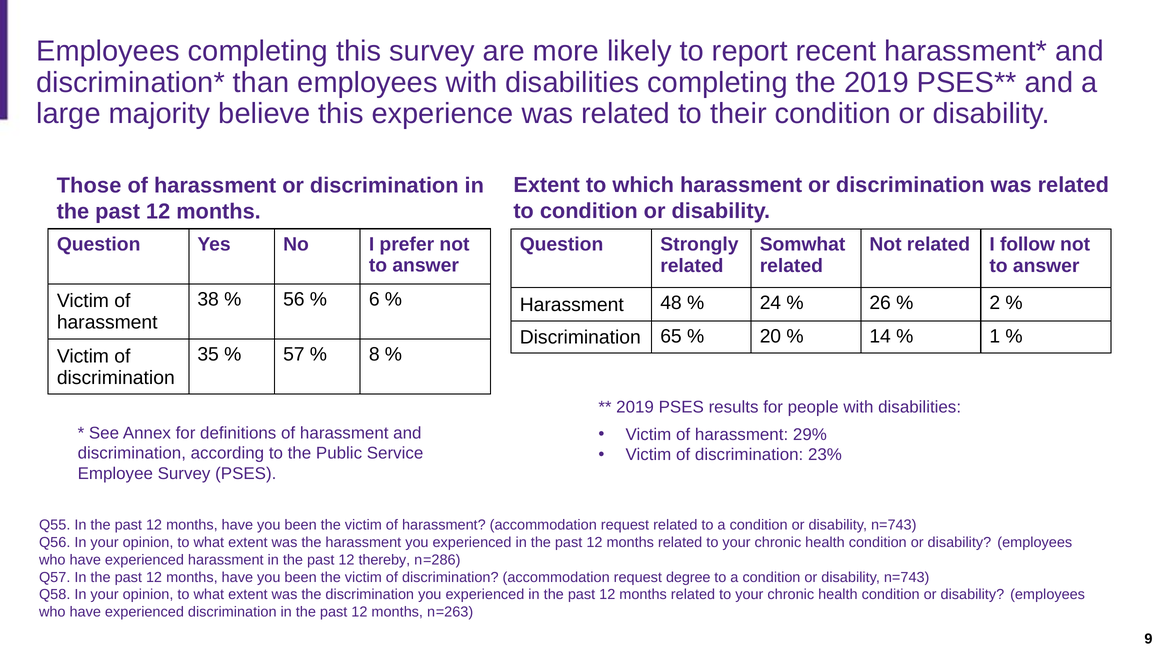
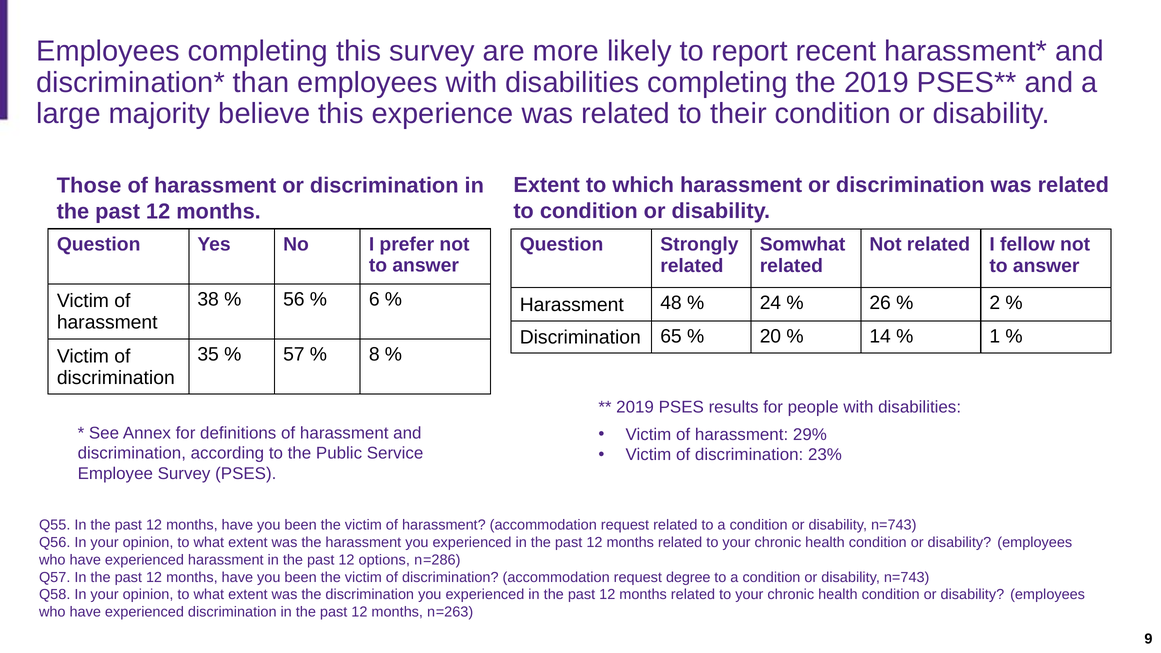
follow: follow -> fellow
thereby: thereby -> options
